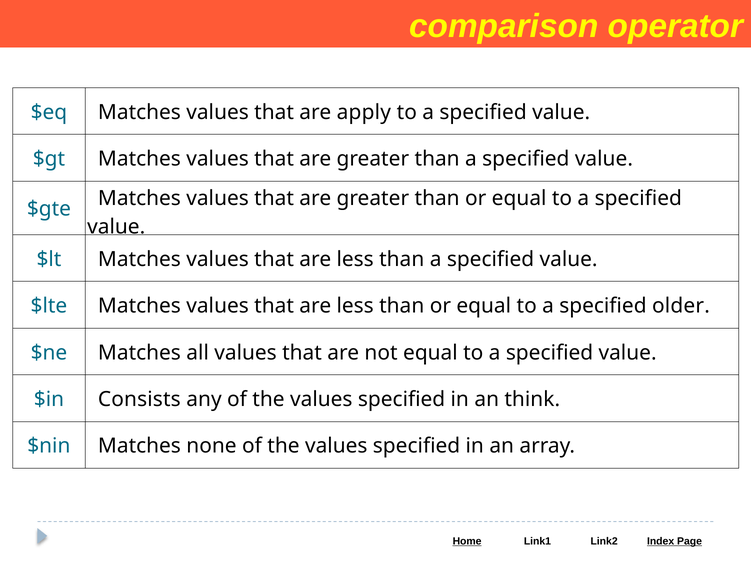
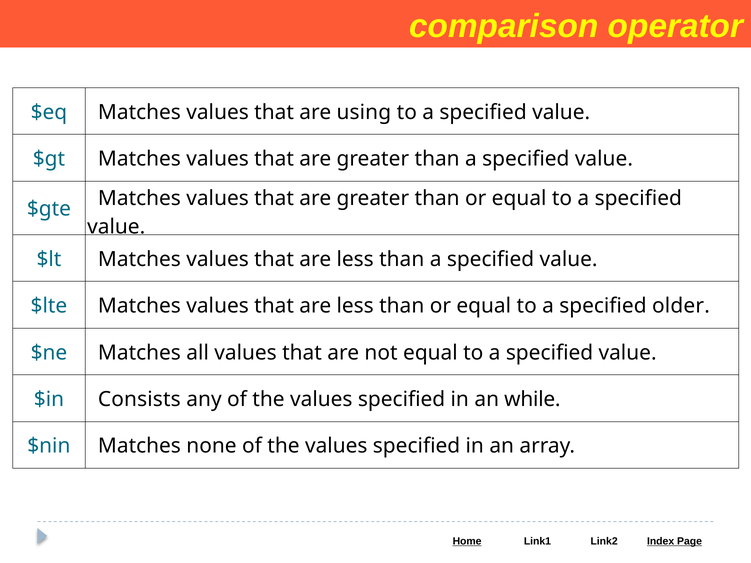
apply: apply -> using
think: think -> while
